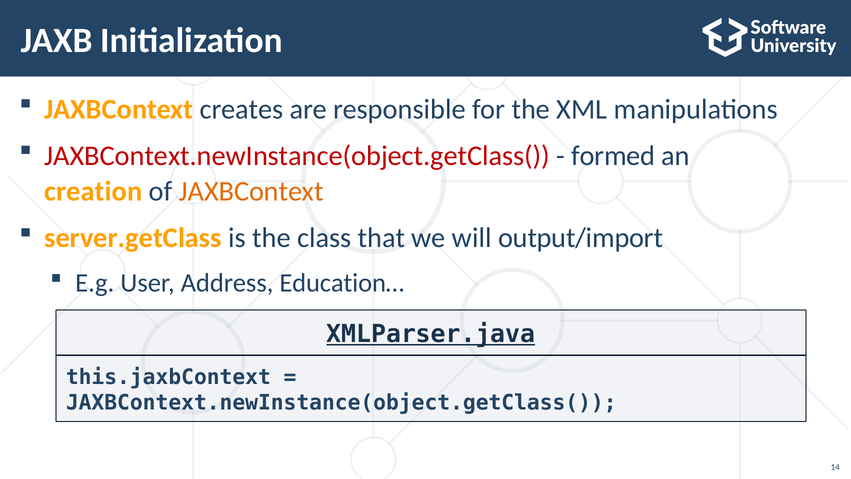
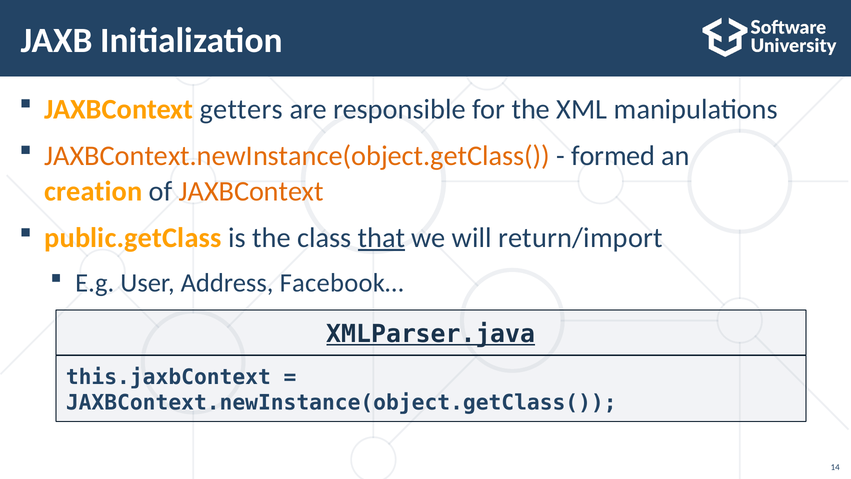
creates: creates -> getters
JAXBContext.newInstance(object.getClass( at (297, 156) colour: red -> orange
server.getClass: server.getClass -> public.getClass
that underline: none -> present
output/import: output/import -> return/import
Education…: Education… -> Facebook…
